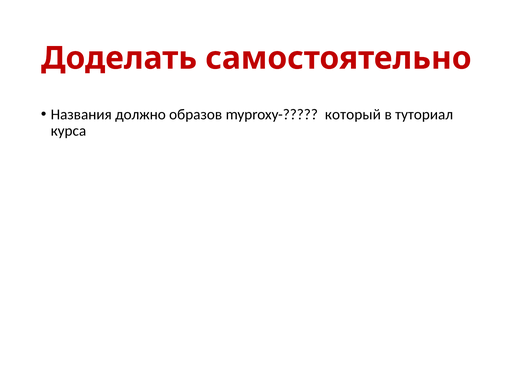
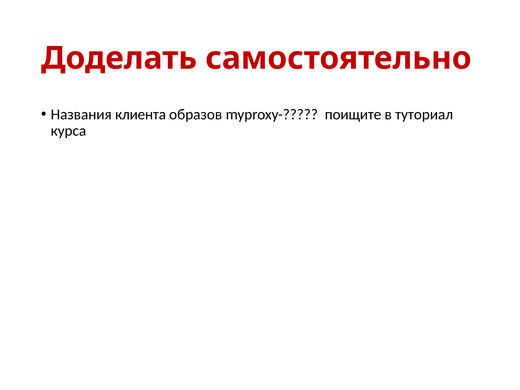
должно: должно -> клиента
который: который -> поищите
